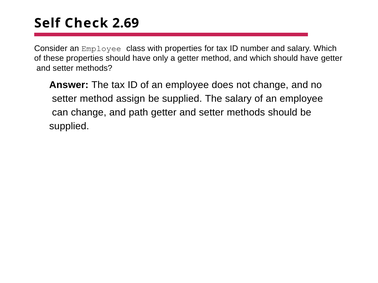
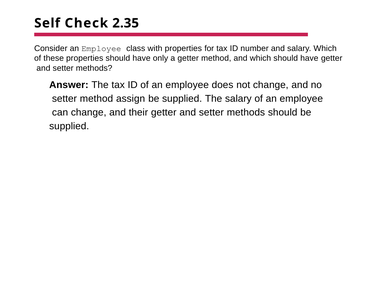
2.69: 2.69 -> 2.35
path: path -> their
